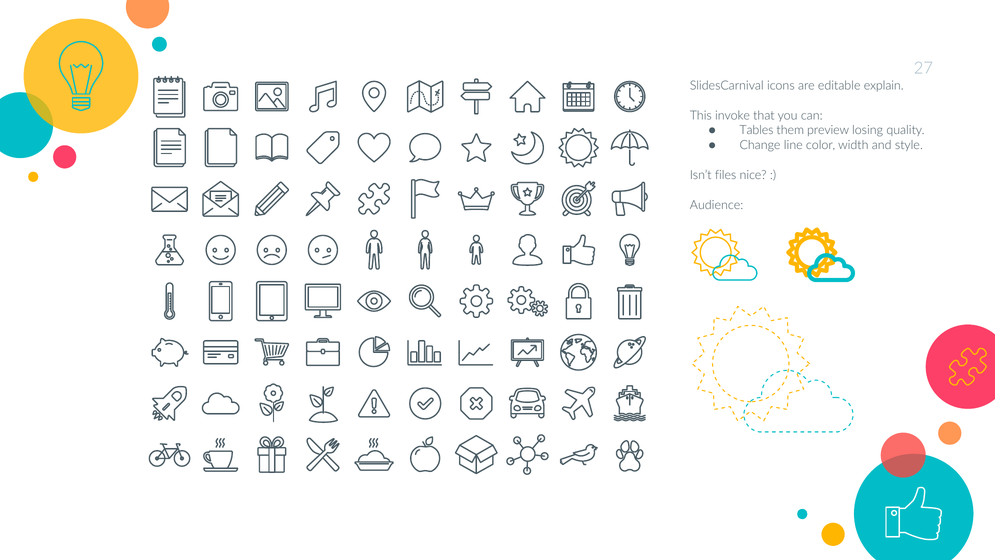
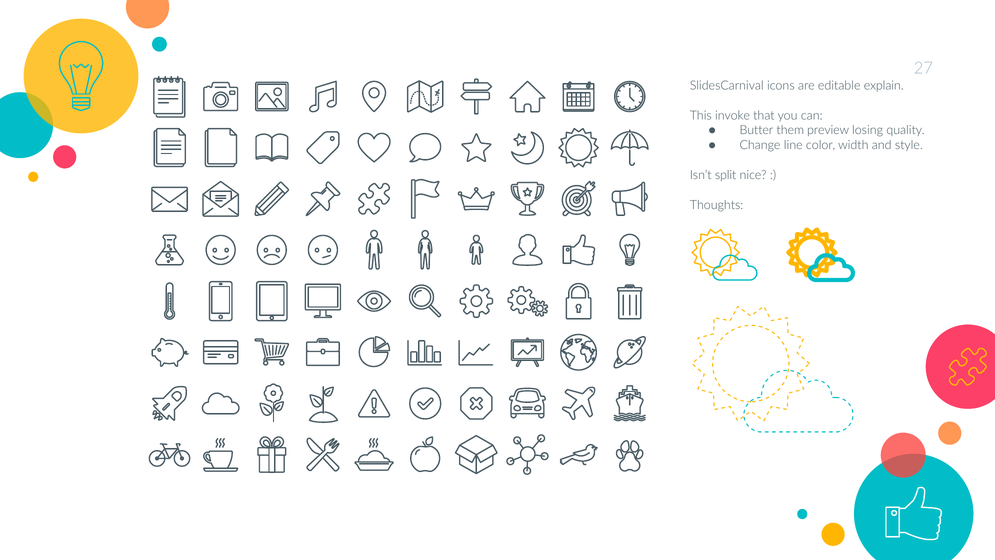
Tables: Tables -> Butter
files: files -> split
Audience: Audience -> Thoughts
